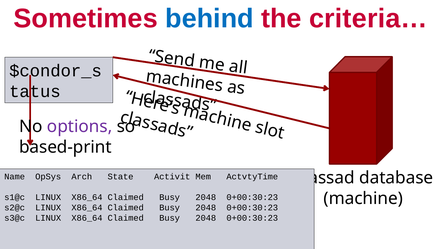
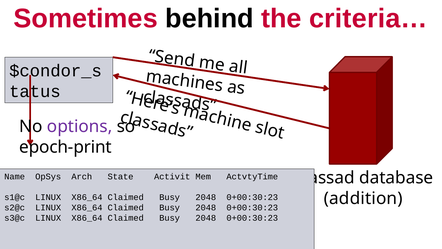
behind colour: blue -> black
based-print: based-print -> epoch-print
machine: machine -> addition
